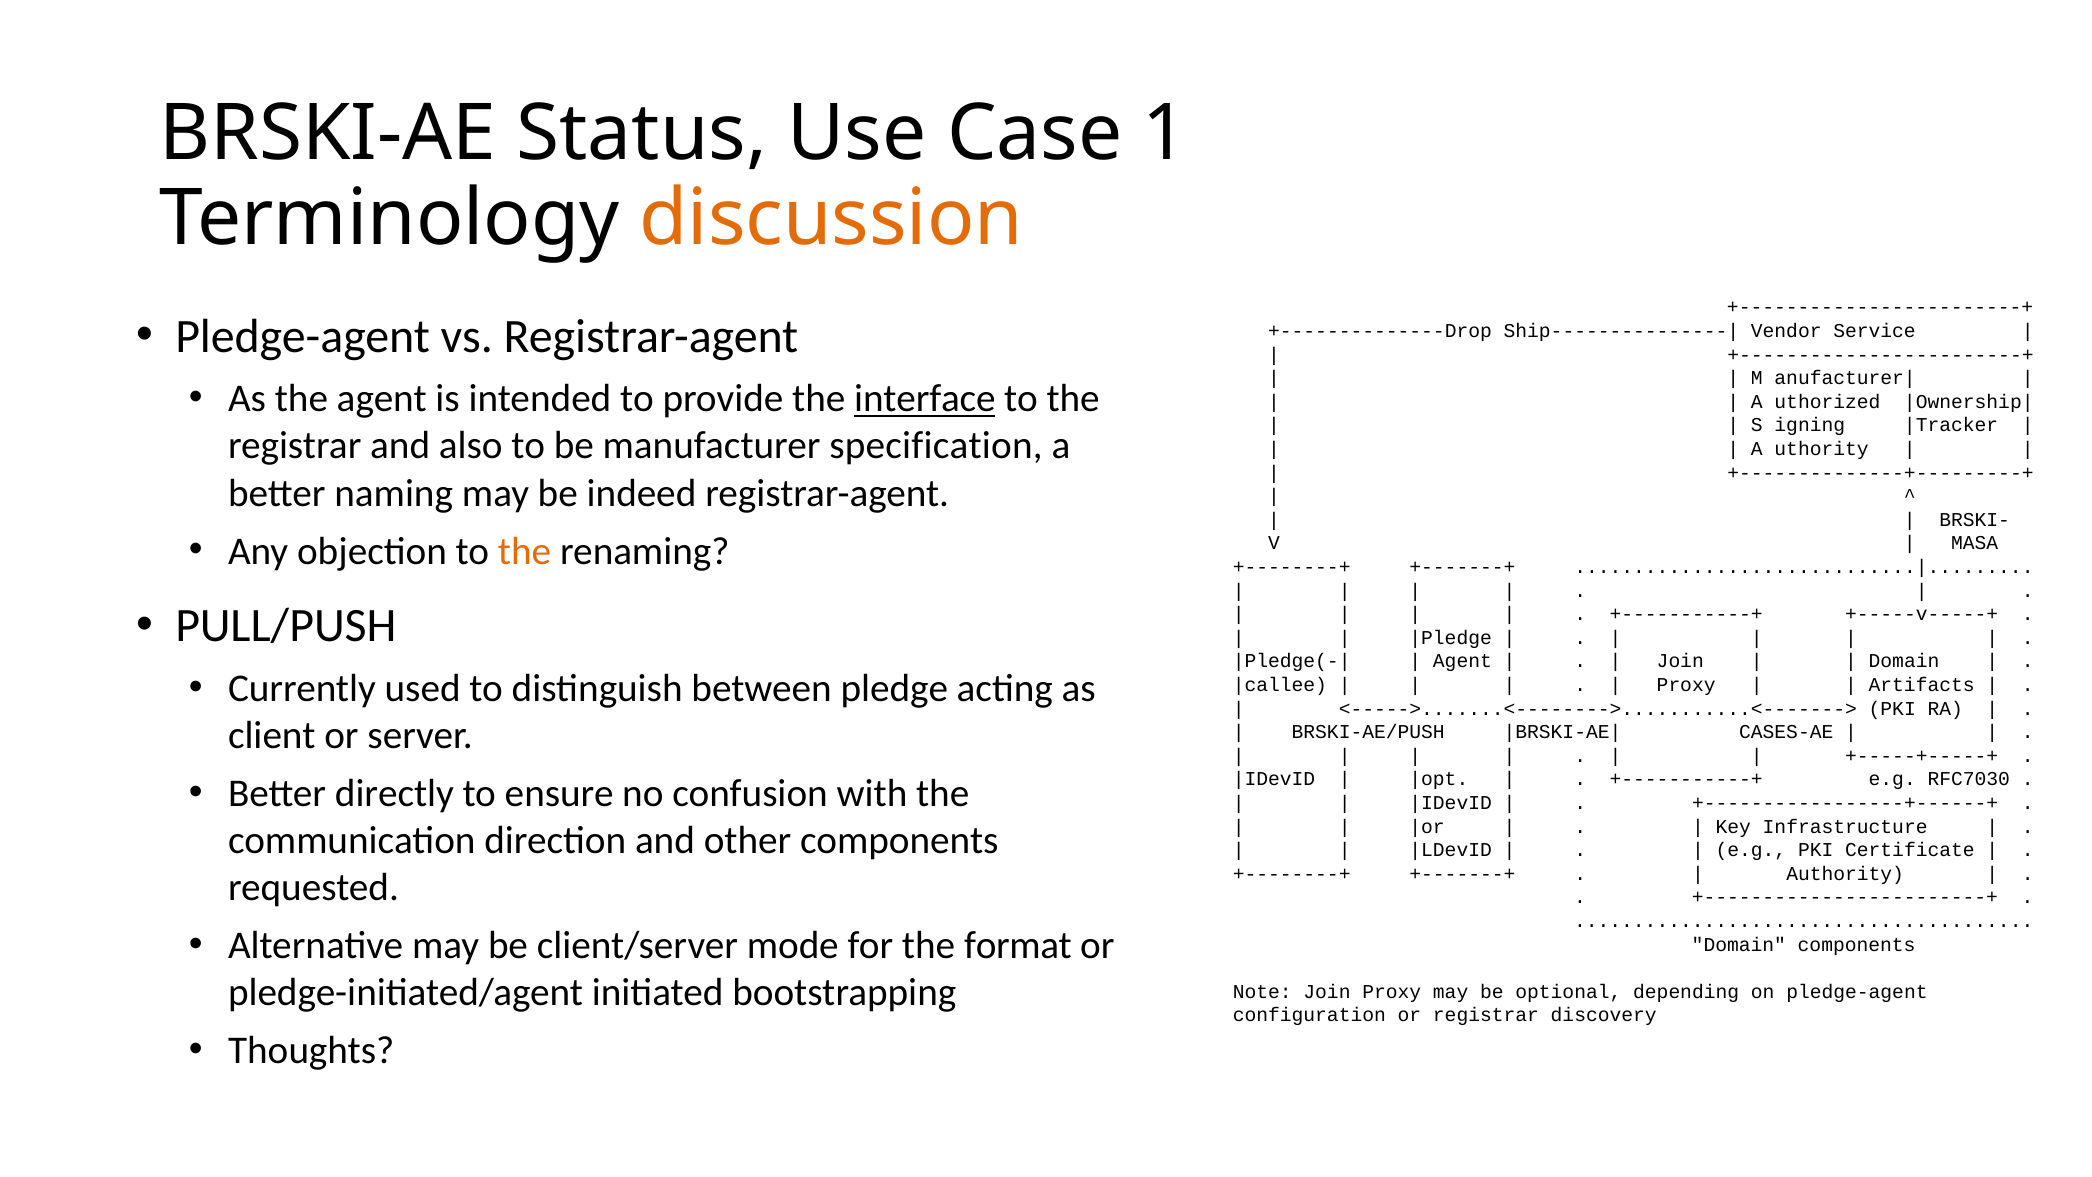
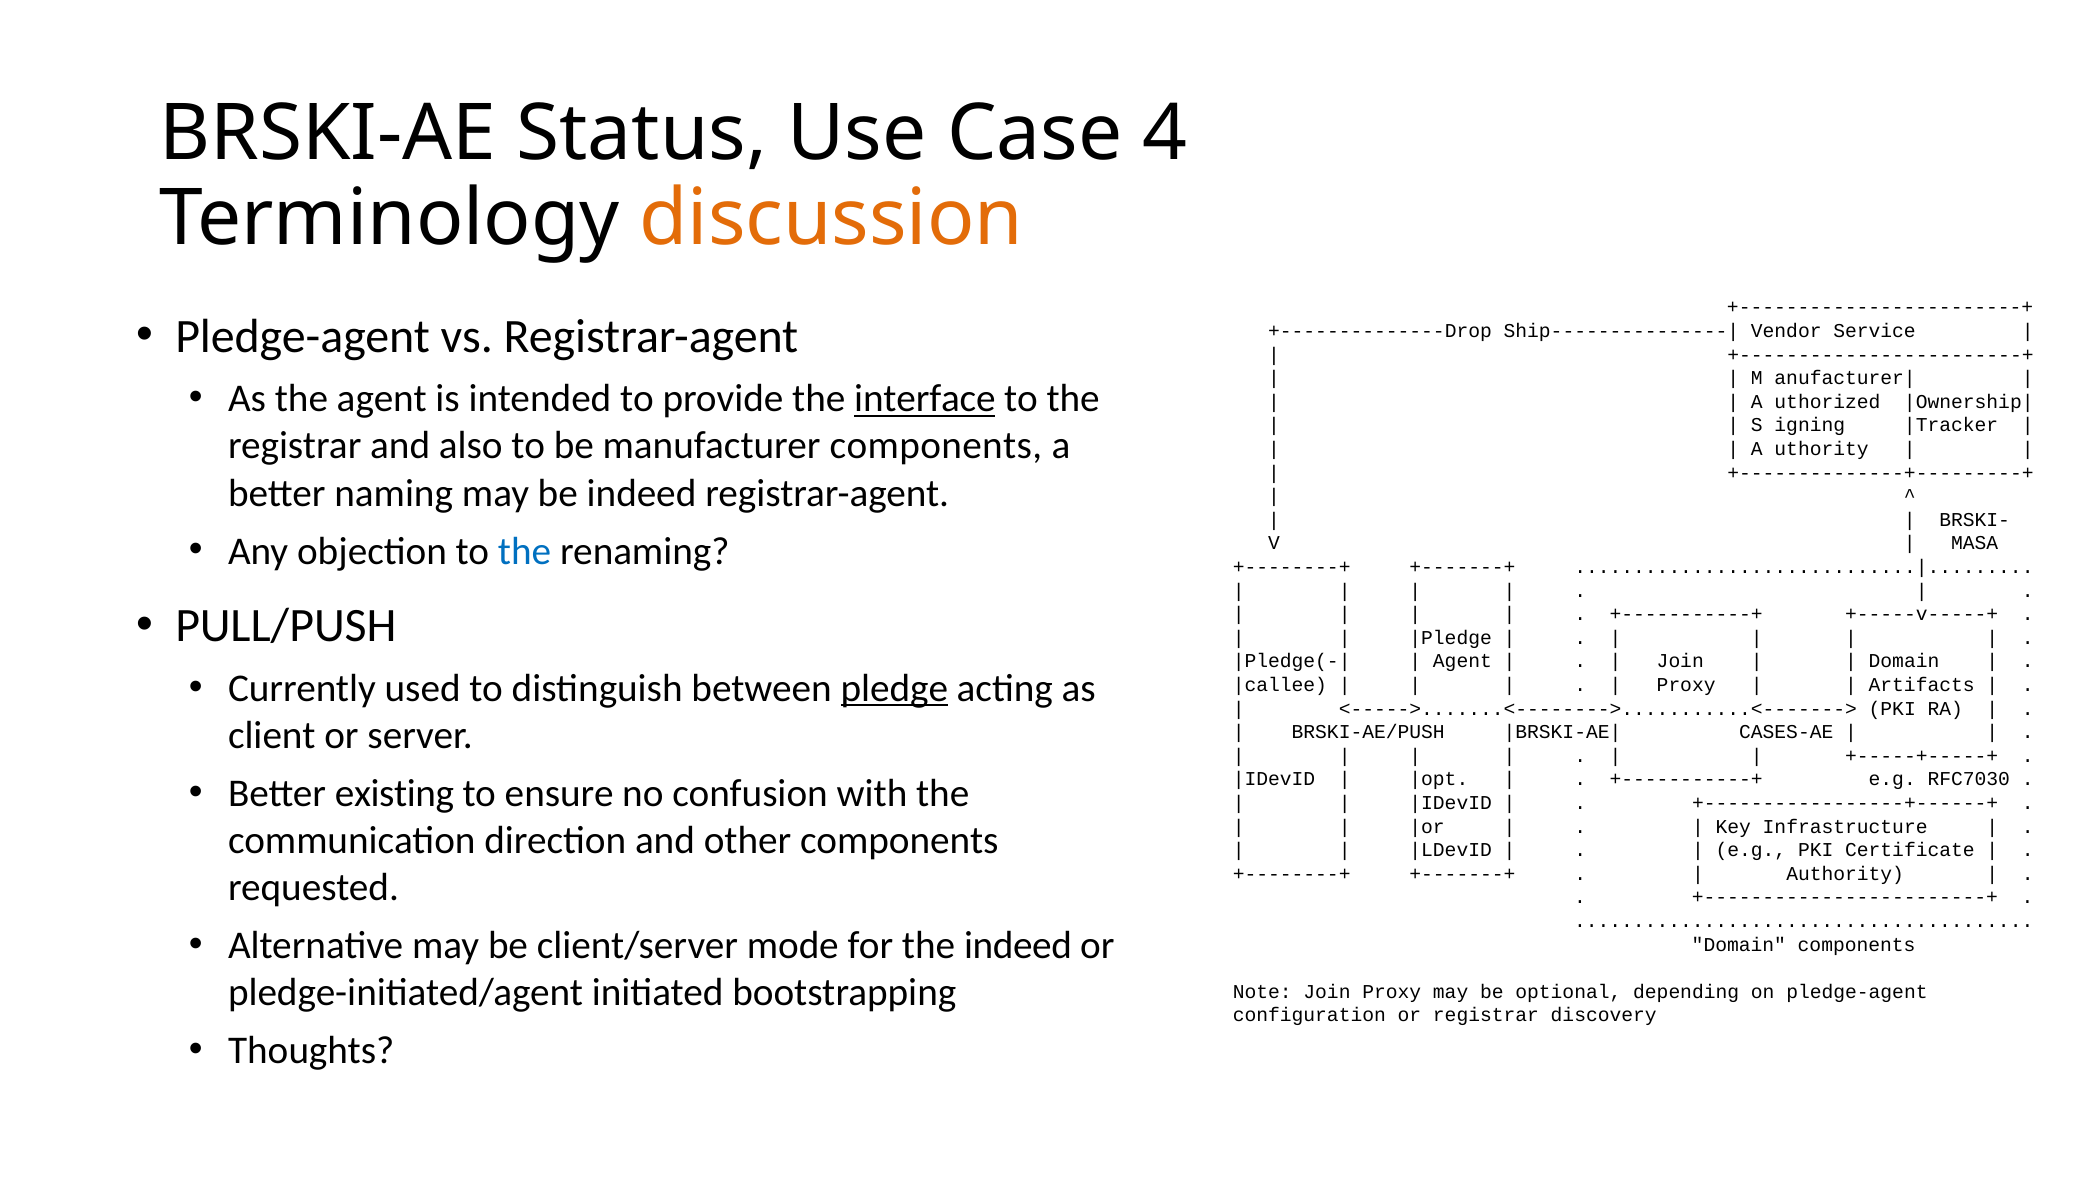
1: 1 -> 4
manufacturer specification: specification -> components
the at (525, 551) colour: orange -> blue
pledge underline: none -> present
directly: directly -> existing
the format: format -> indeed
